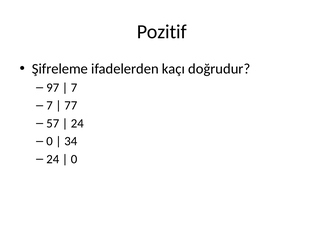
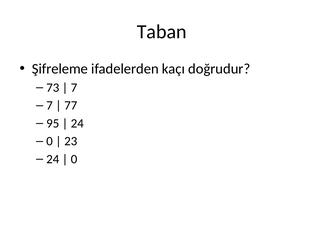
Pozitif: Pozitif -> Taban
97: 97 -> 73
57: 57 -> 95
34: 34 -> 23
